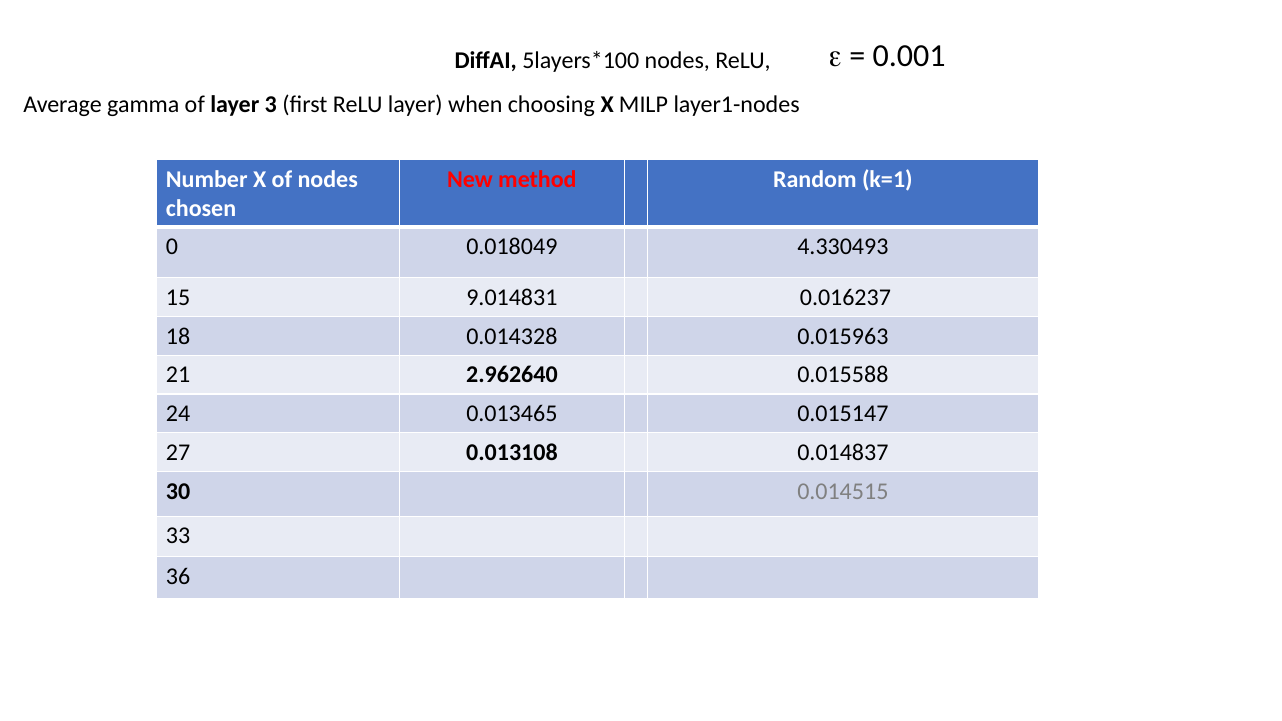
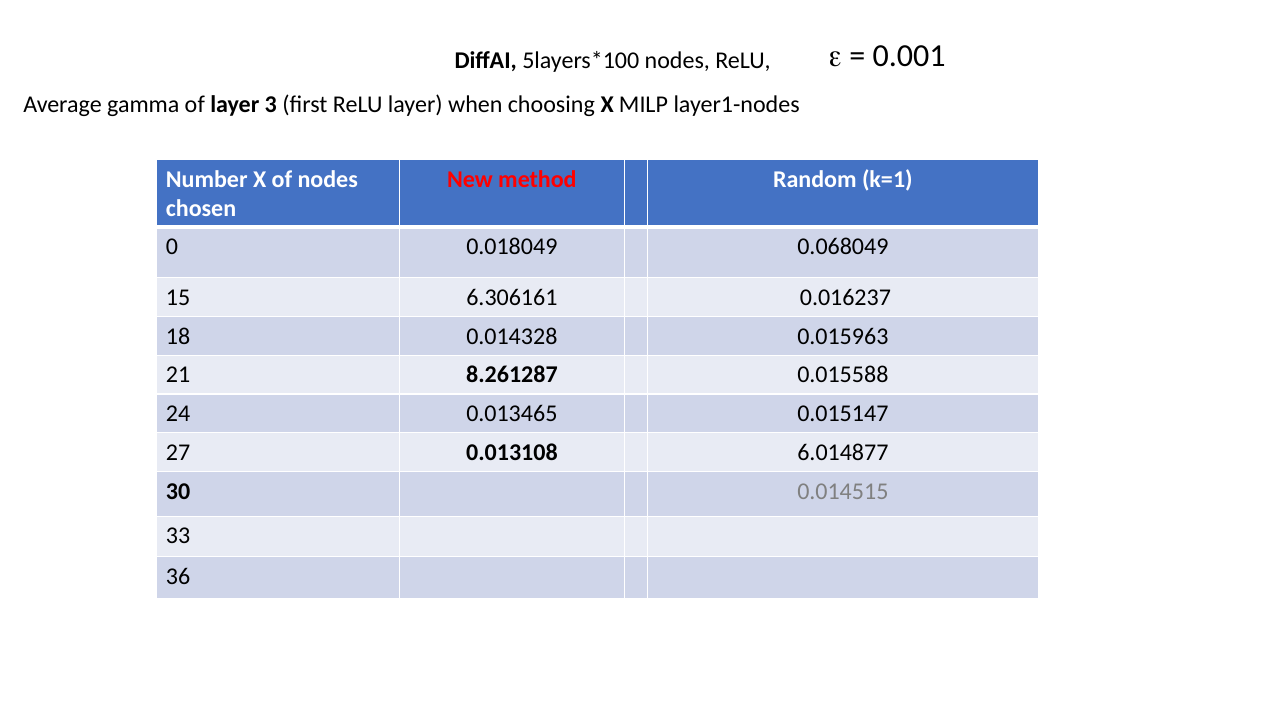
4.330493: 4.330493 -> 0.068049
9.014831: 9.014831 -> 6.306161
2.962640: 2.962640 -> 8.261287
0.014837: 0.014837 -> 6.014877
